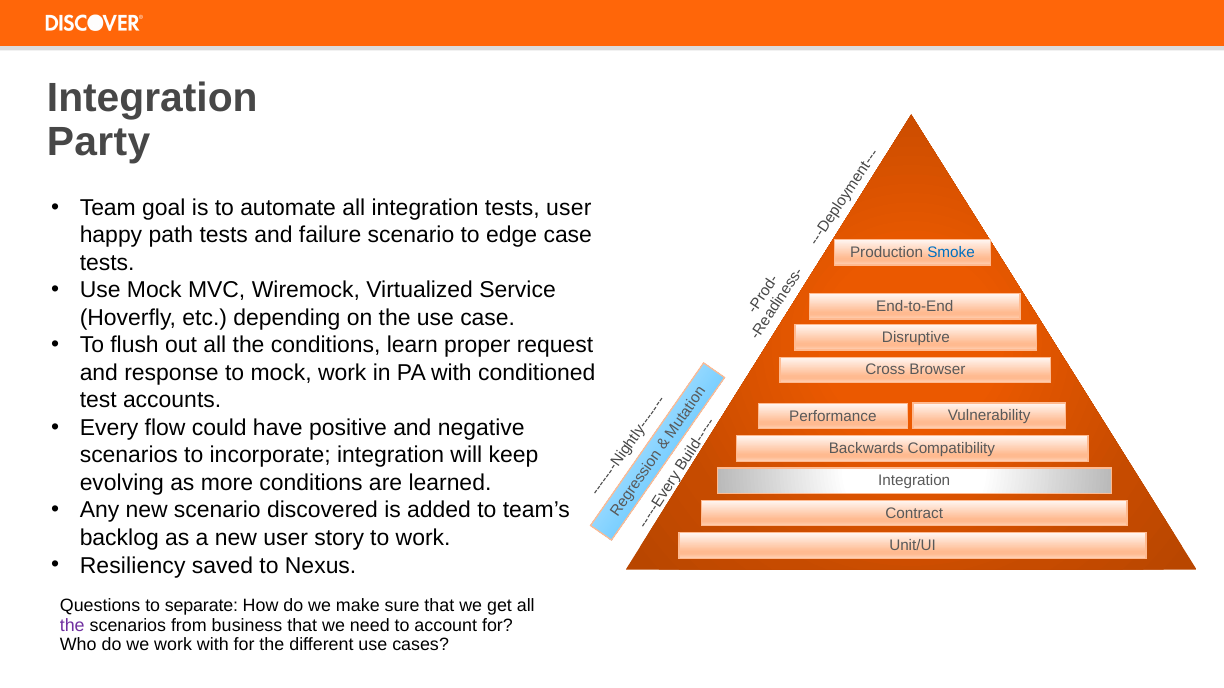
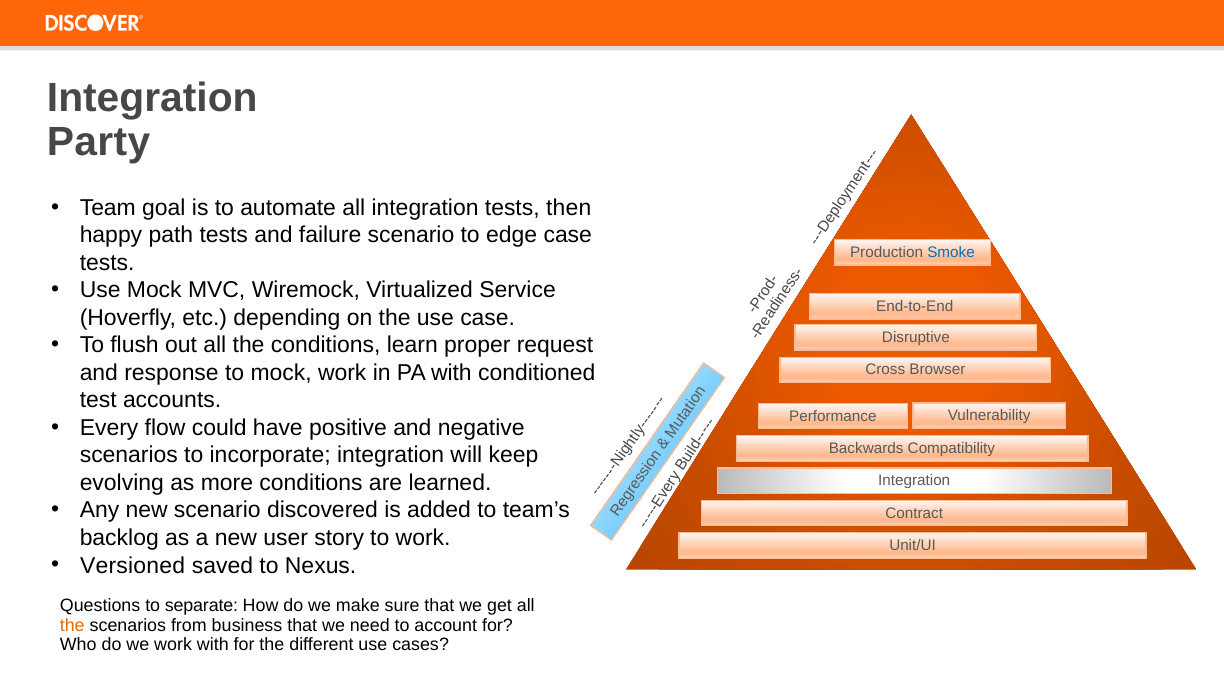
tests user: user -> then
Resiliency: Resiliency -> Versioned
the at (72, 626) colour: purple -> orange
